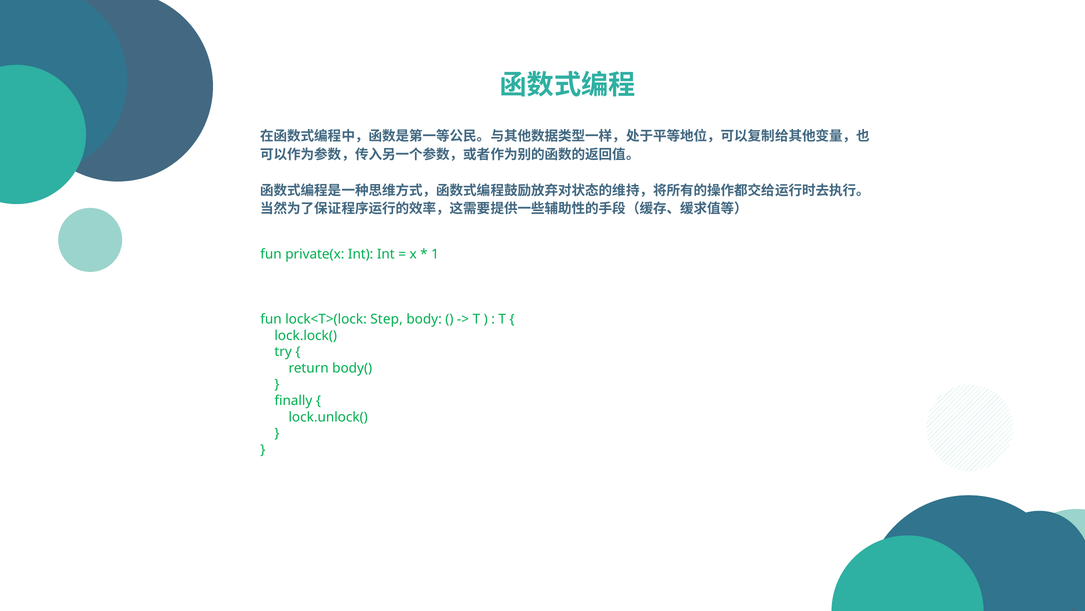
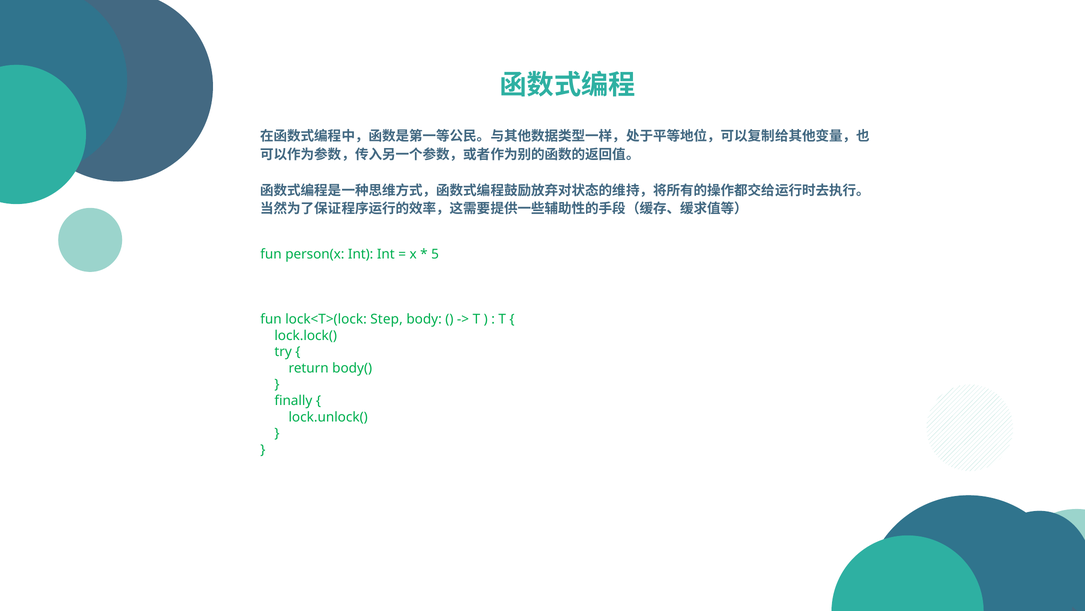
private(x: private(x -> person(x
1: 1 -> 5
